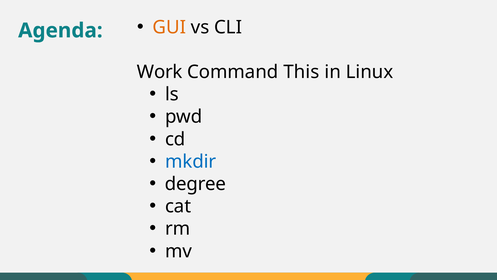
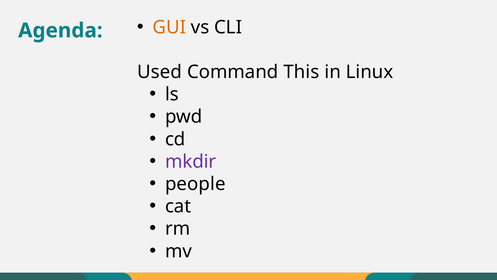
Work: Work -> Used
mkdir colour: blue -> purple
degree: degree -> people
